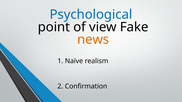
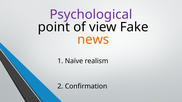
Psychological colour: blue -> purple
